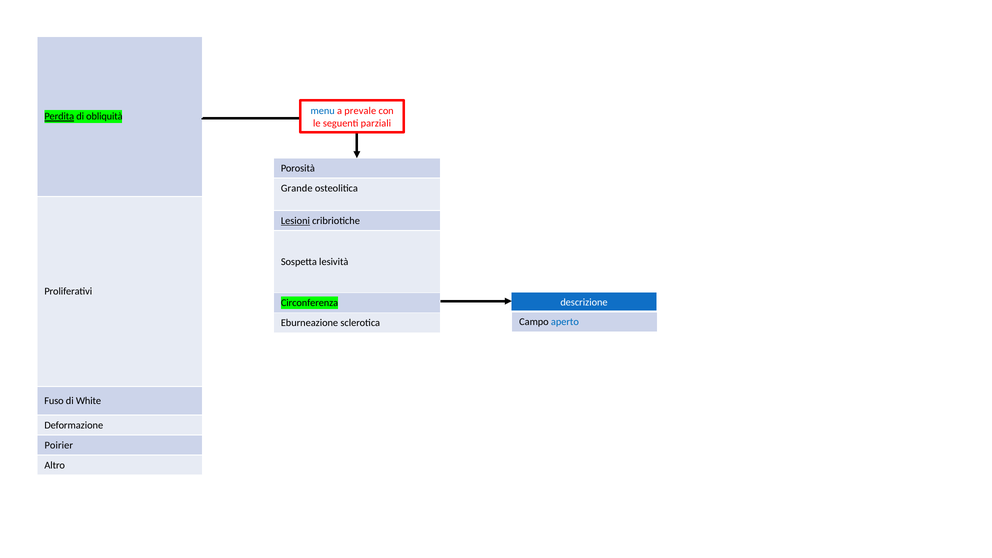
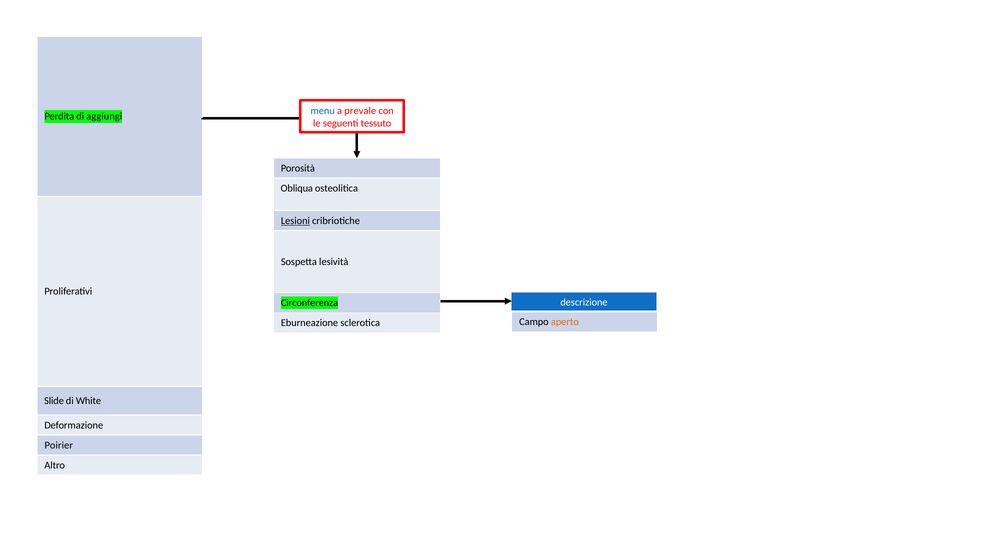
Perdita underline: present -> none
obliquità: obliquità -> aggiungi
parziali: parziali -> tessuto
Grande: Grande -> Obliqua
aperto colour: blue -> orange
Fuso: Fuso -> Slide
